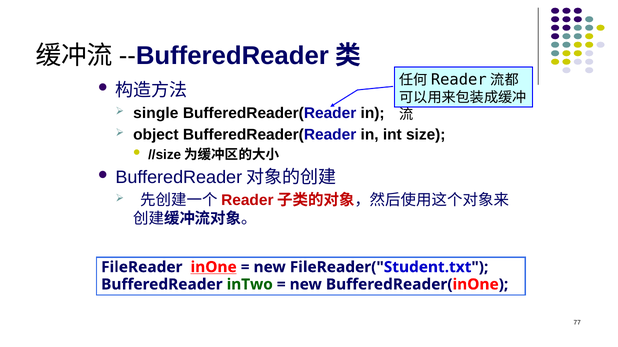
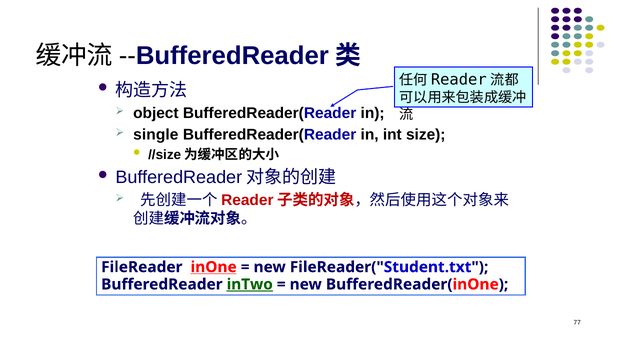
single: single -> object
object: object -> single
inTwo underline: none -> present
